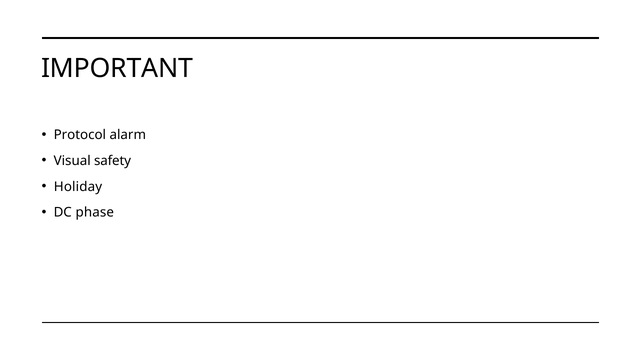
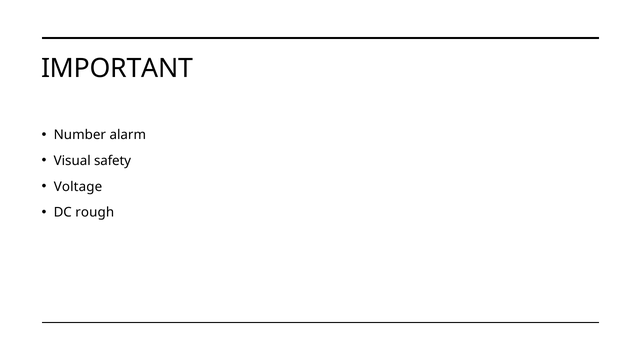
Protocol: Protocol -> Number
Holiday: Holiday -> Voltage
phase: phase -> rough
